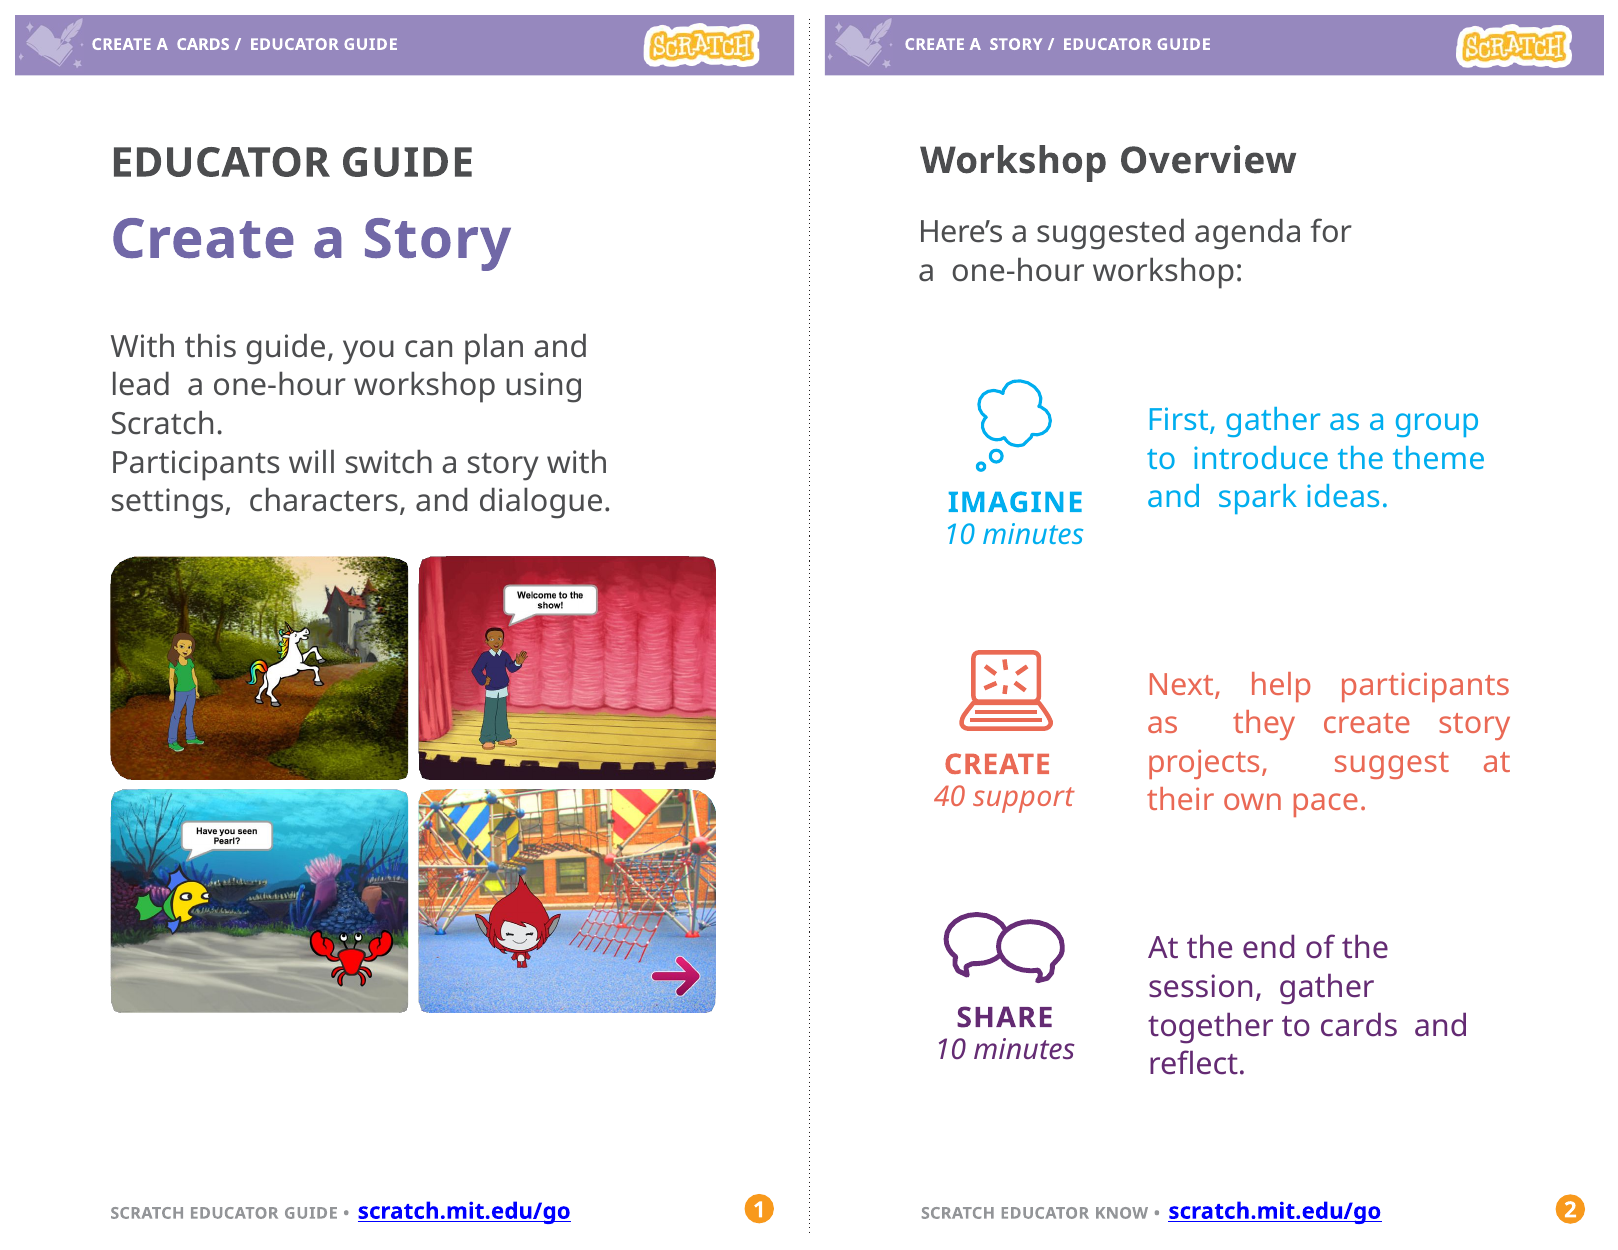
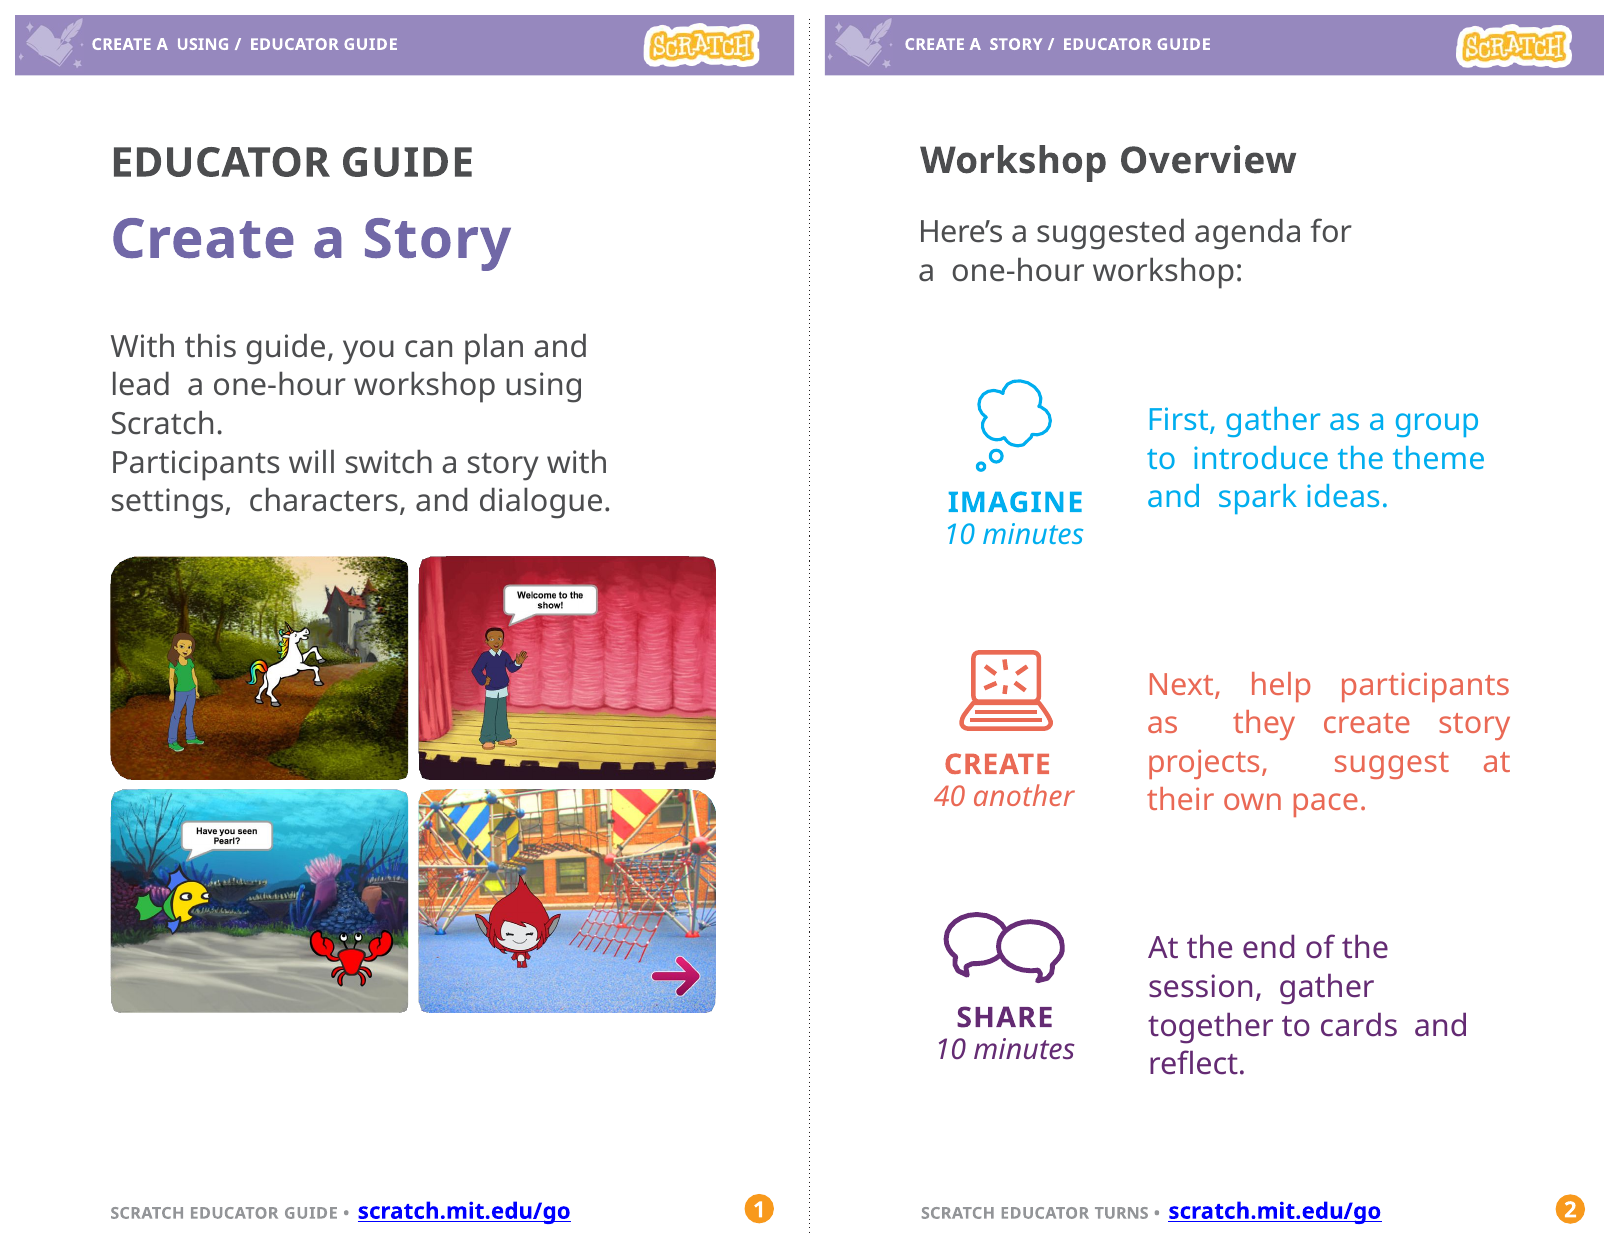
A CARDS: CARDS -> USING
support: support -> another
KNOW: KNOW -> TURNS
